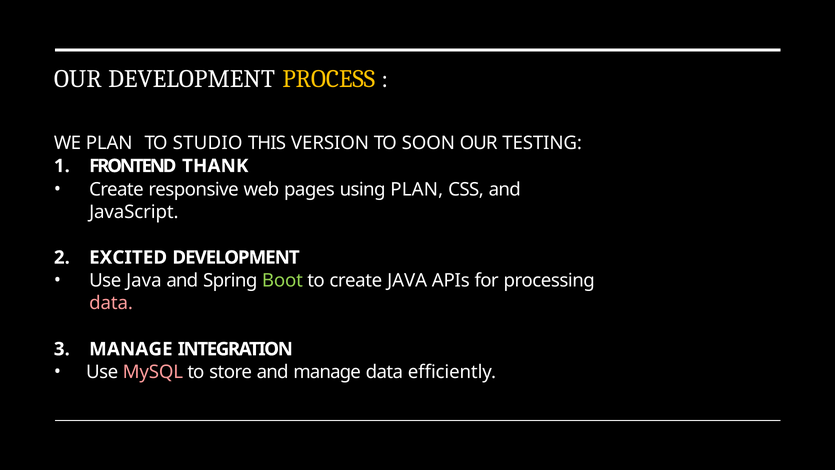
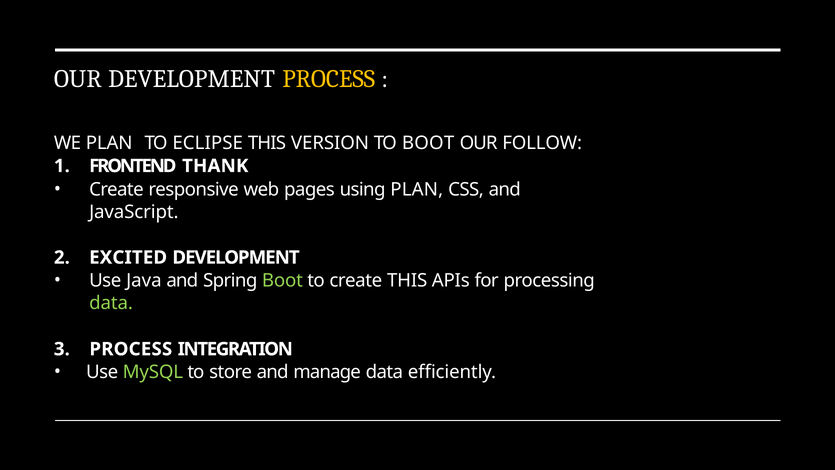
STUDIO: STUDIO -> ECLIPSE
TO SOON: SOON -> BOOT
TESTING: TESTING -> FOLLOW
create JAVA: JAVA -> THIS
data at (111, 303) colour: pink -> light green
MANAGE at (131, 349): MANAGE -> PROCESS
MySQL colour: pink -> light green
